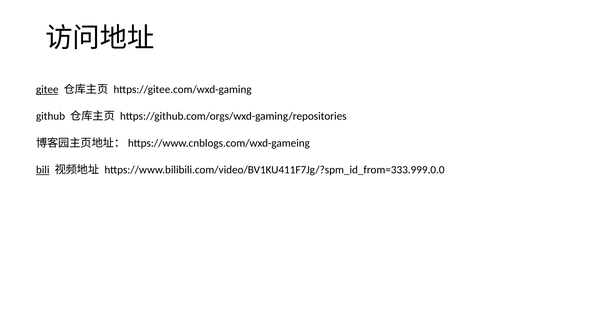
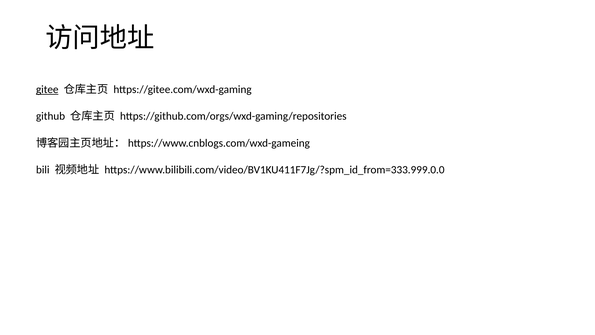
bili underline: present -> none
